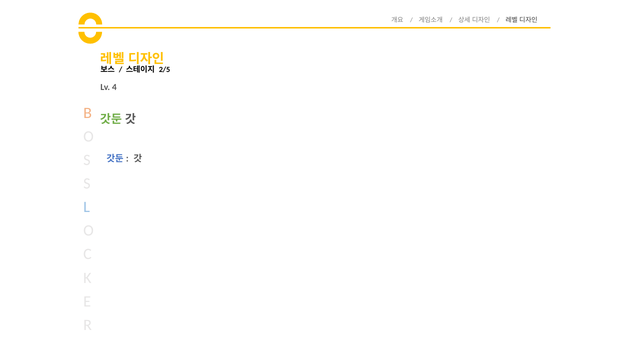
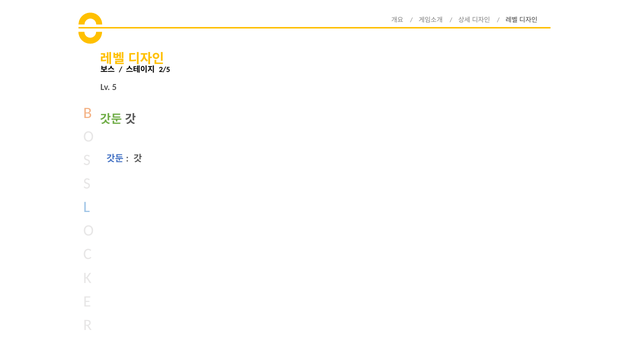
4: 4 -> 5
